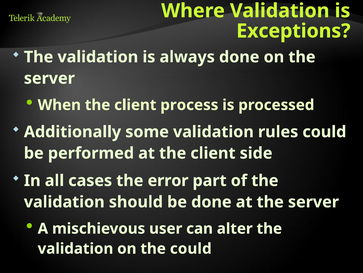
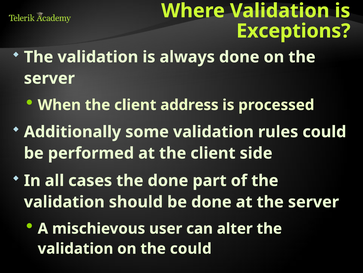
process: process -> address
the error: error -> done
